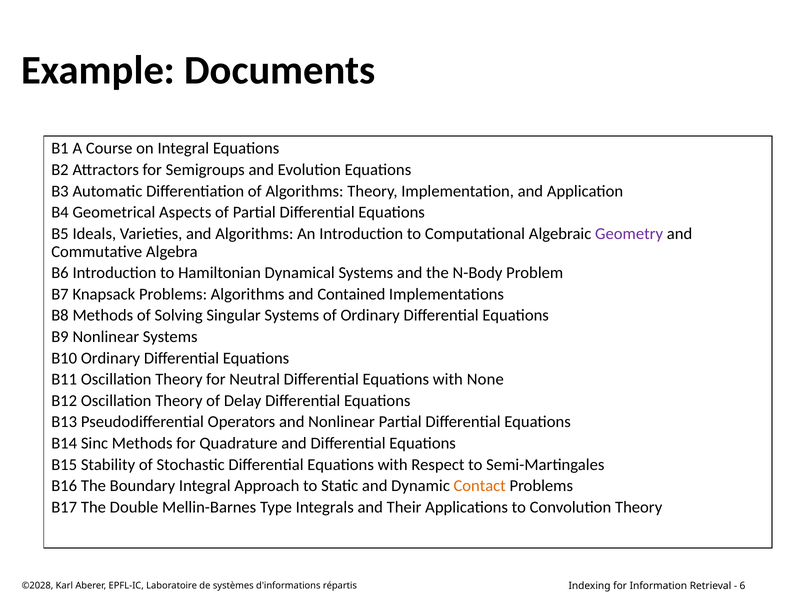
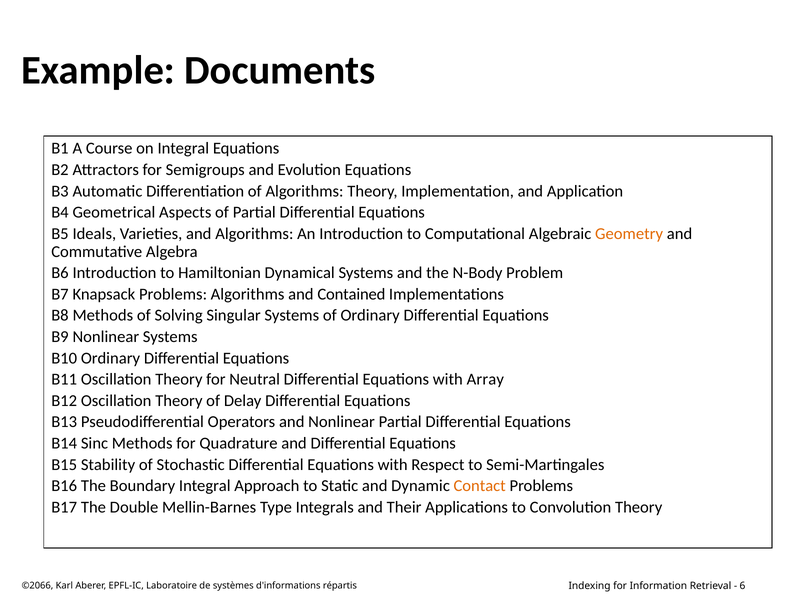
Geometry colour: purple -> orange
None: None -> Array
©2028: ©2028 -> ©2066
